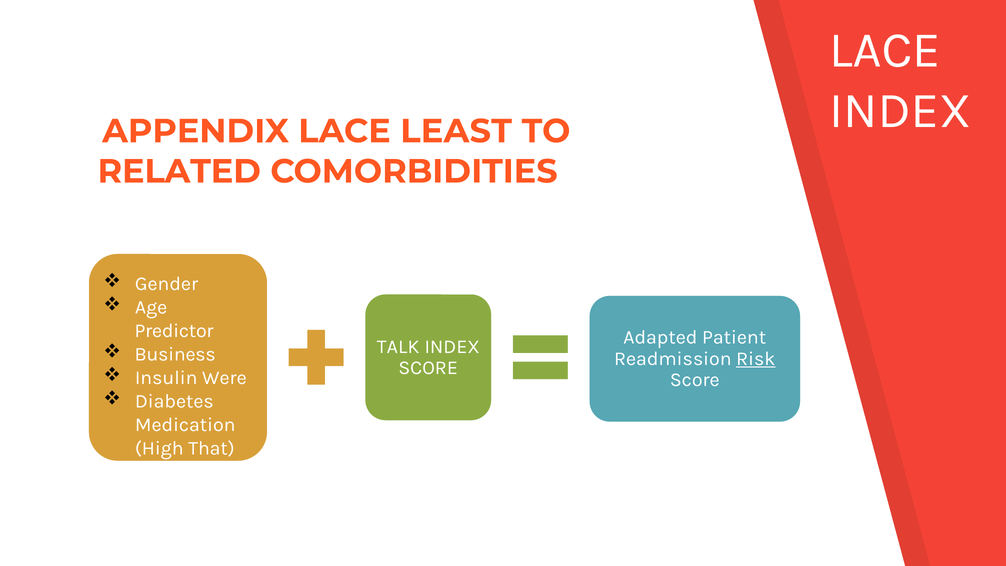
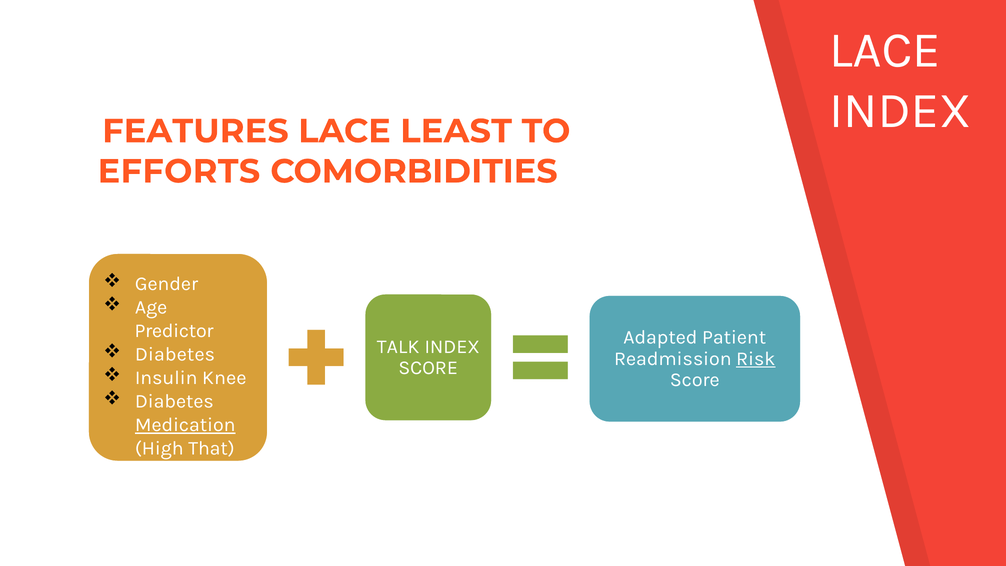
APPENDIX: APPENDIX -> FEATURES
RELATED: RELATED -> EFFORTS
Business at (175, 354): Business -> Diabetes
Were: Were -> Knee
Medication underline: none -> present
